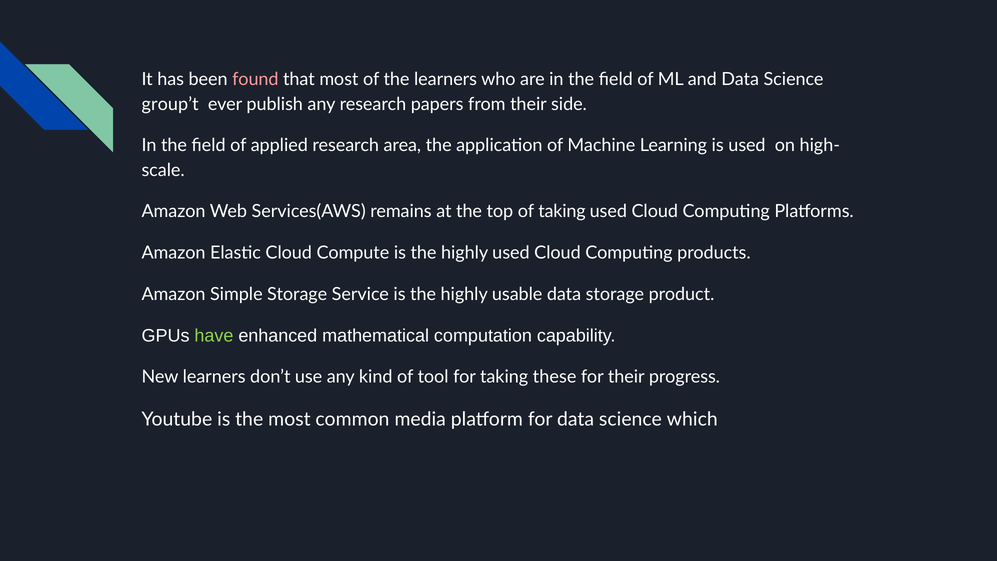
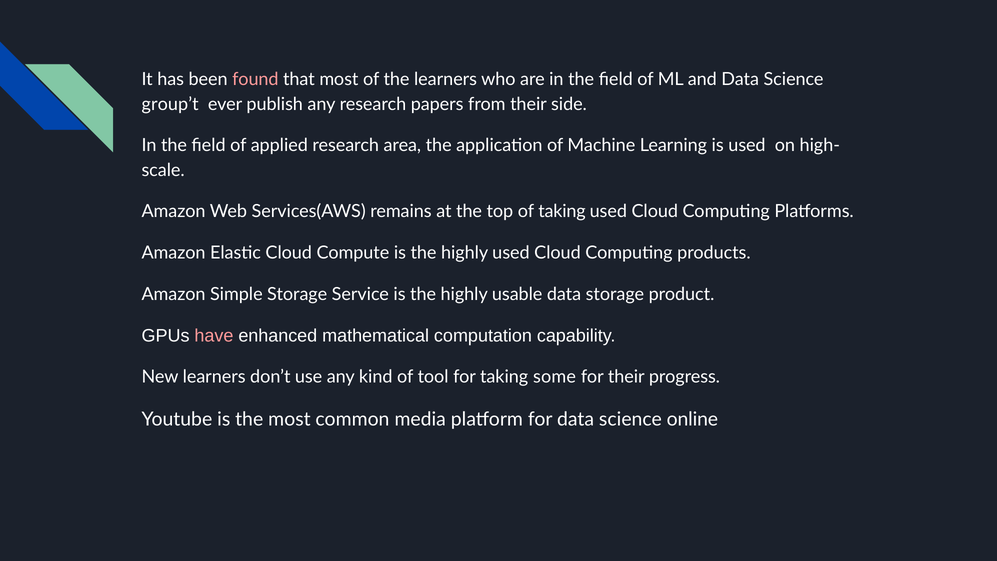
have colour: light green -> pink
these: these -> some
which: which -> online
